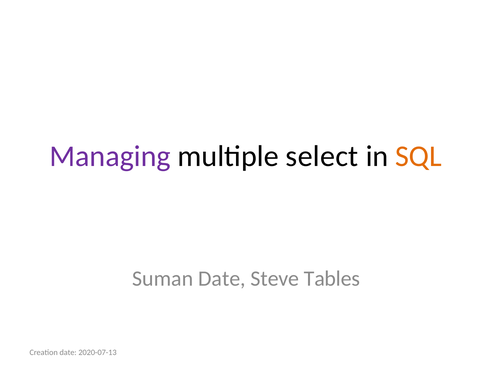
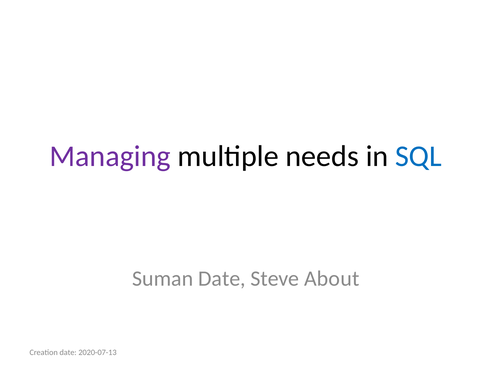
select: select -> needs
SQL colour: orange -> blue
Tables: Tables -> About
